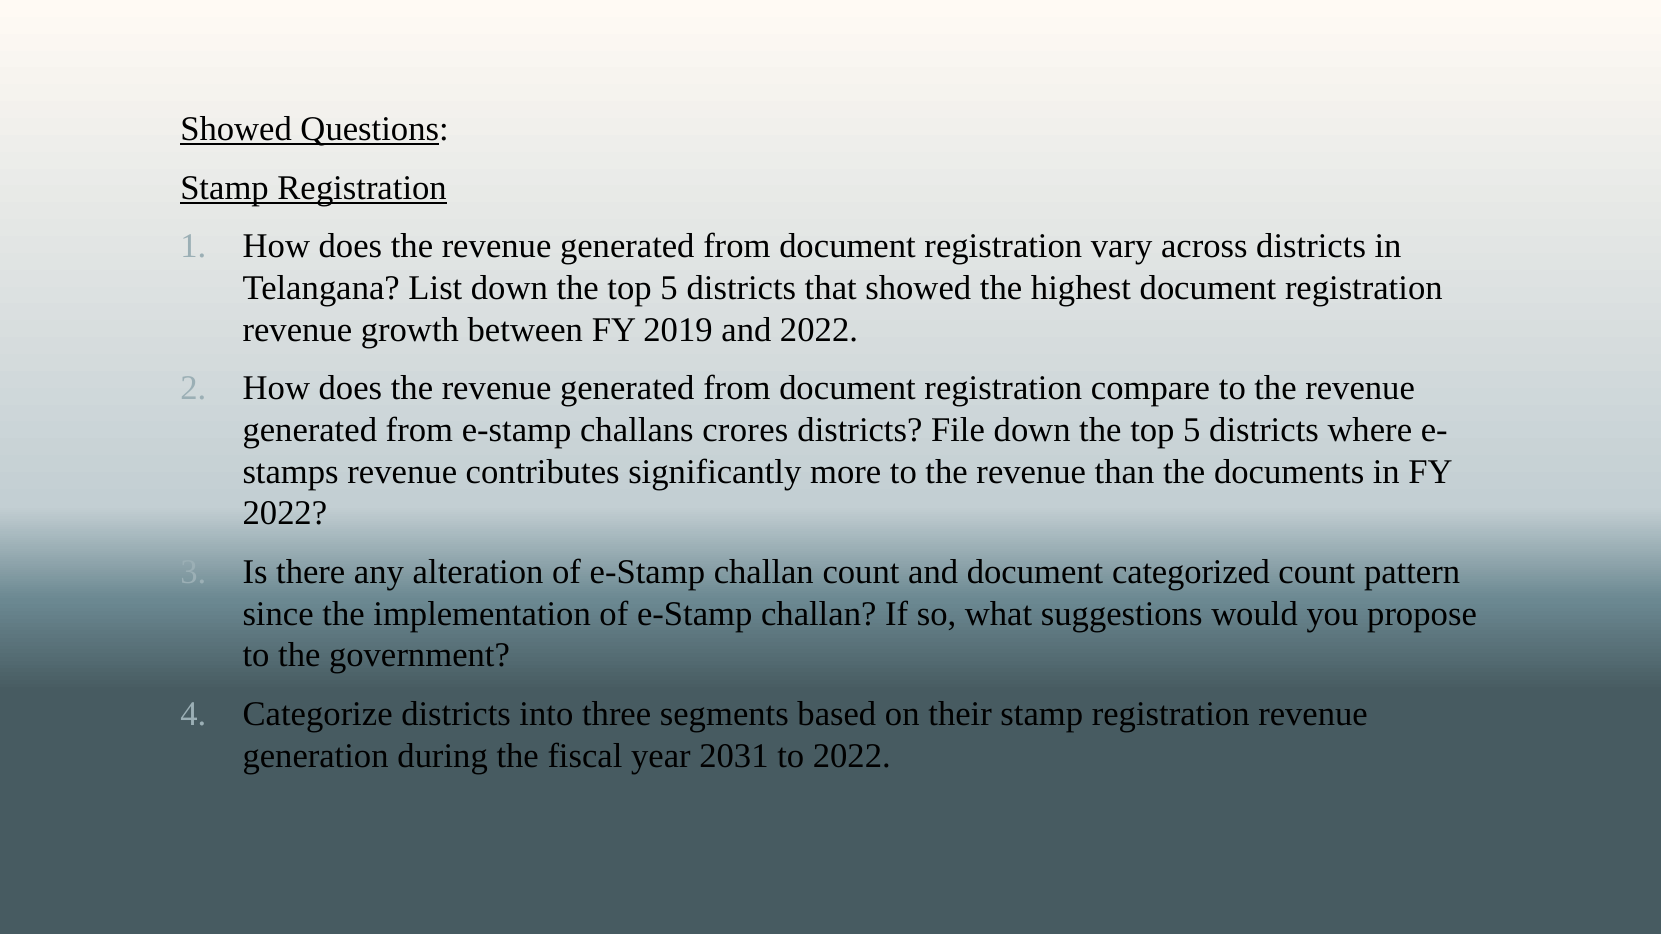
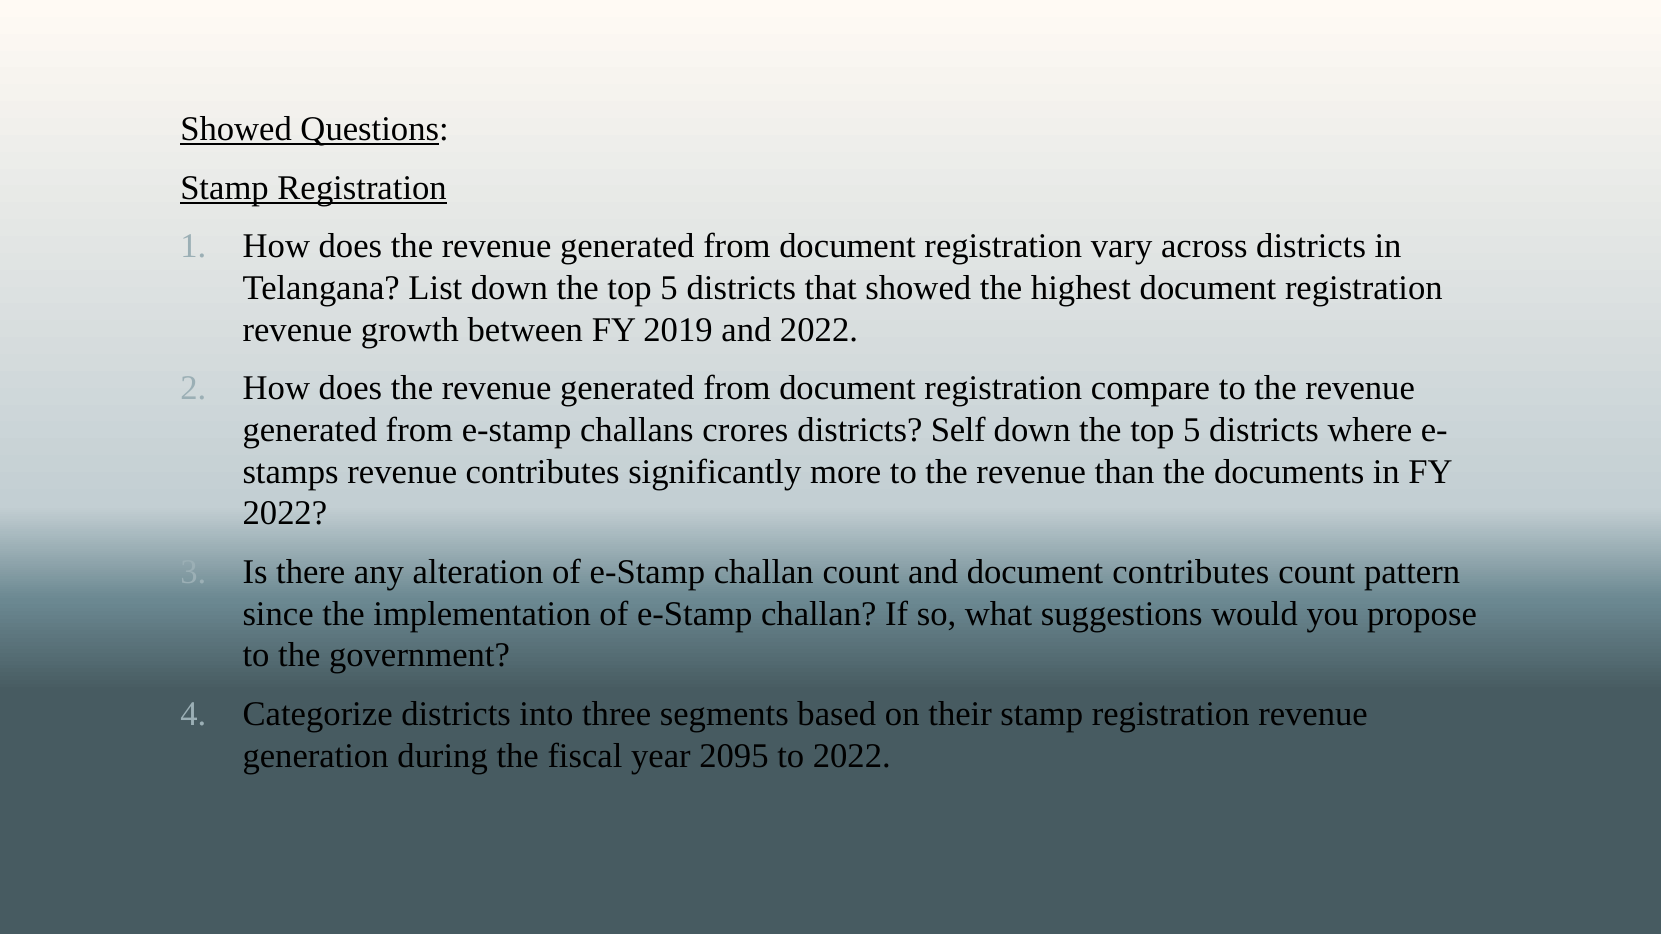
File: File -> Self
document categorized: categorized -> contributes
2031: 2031 -> 2095
